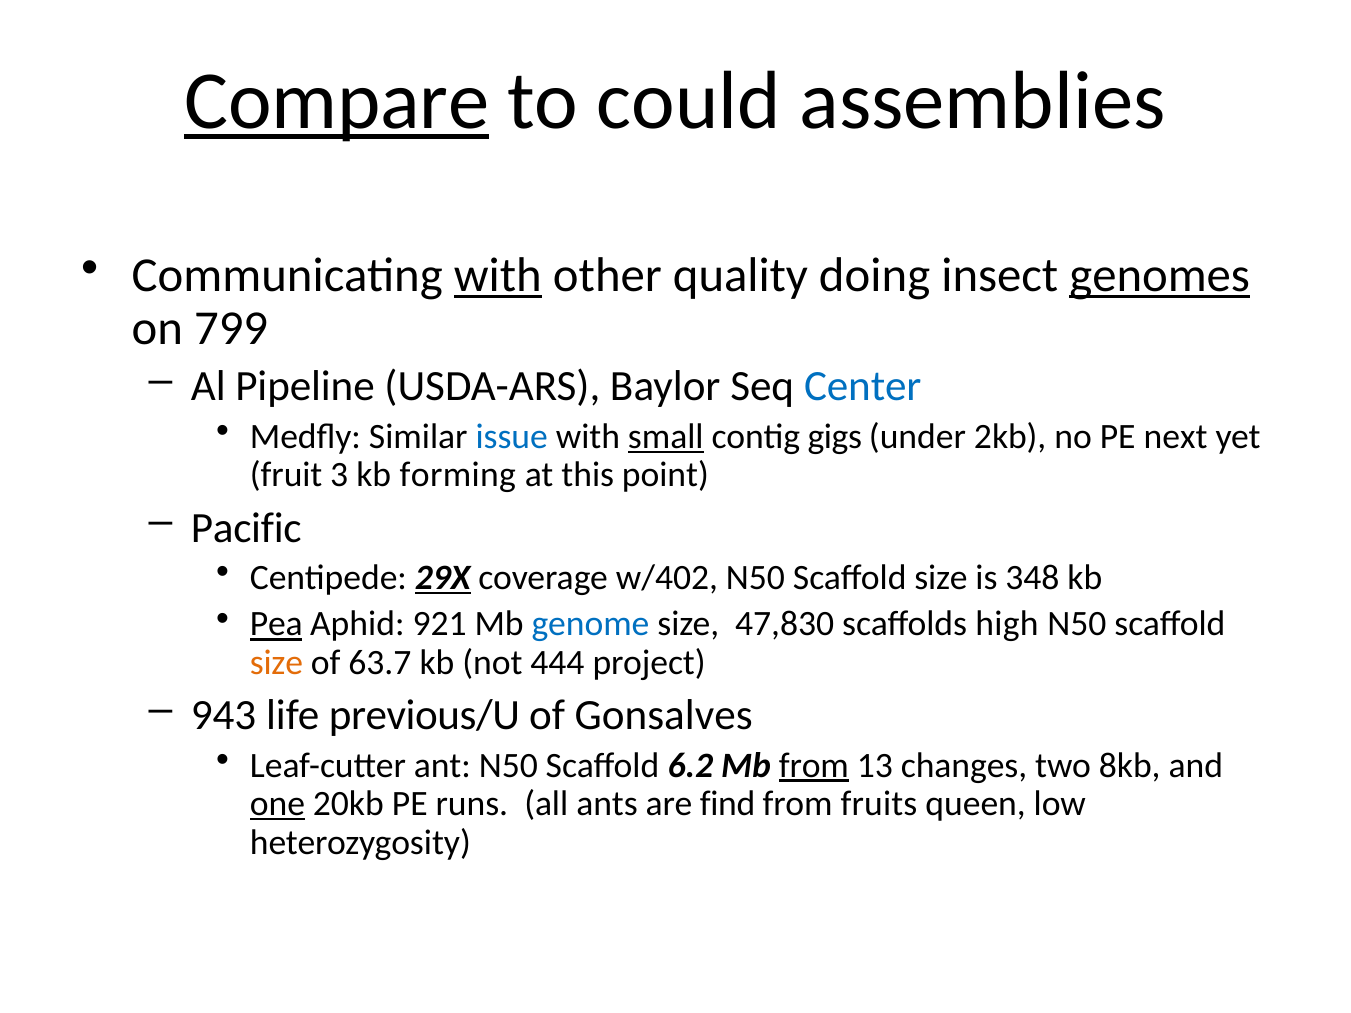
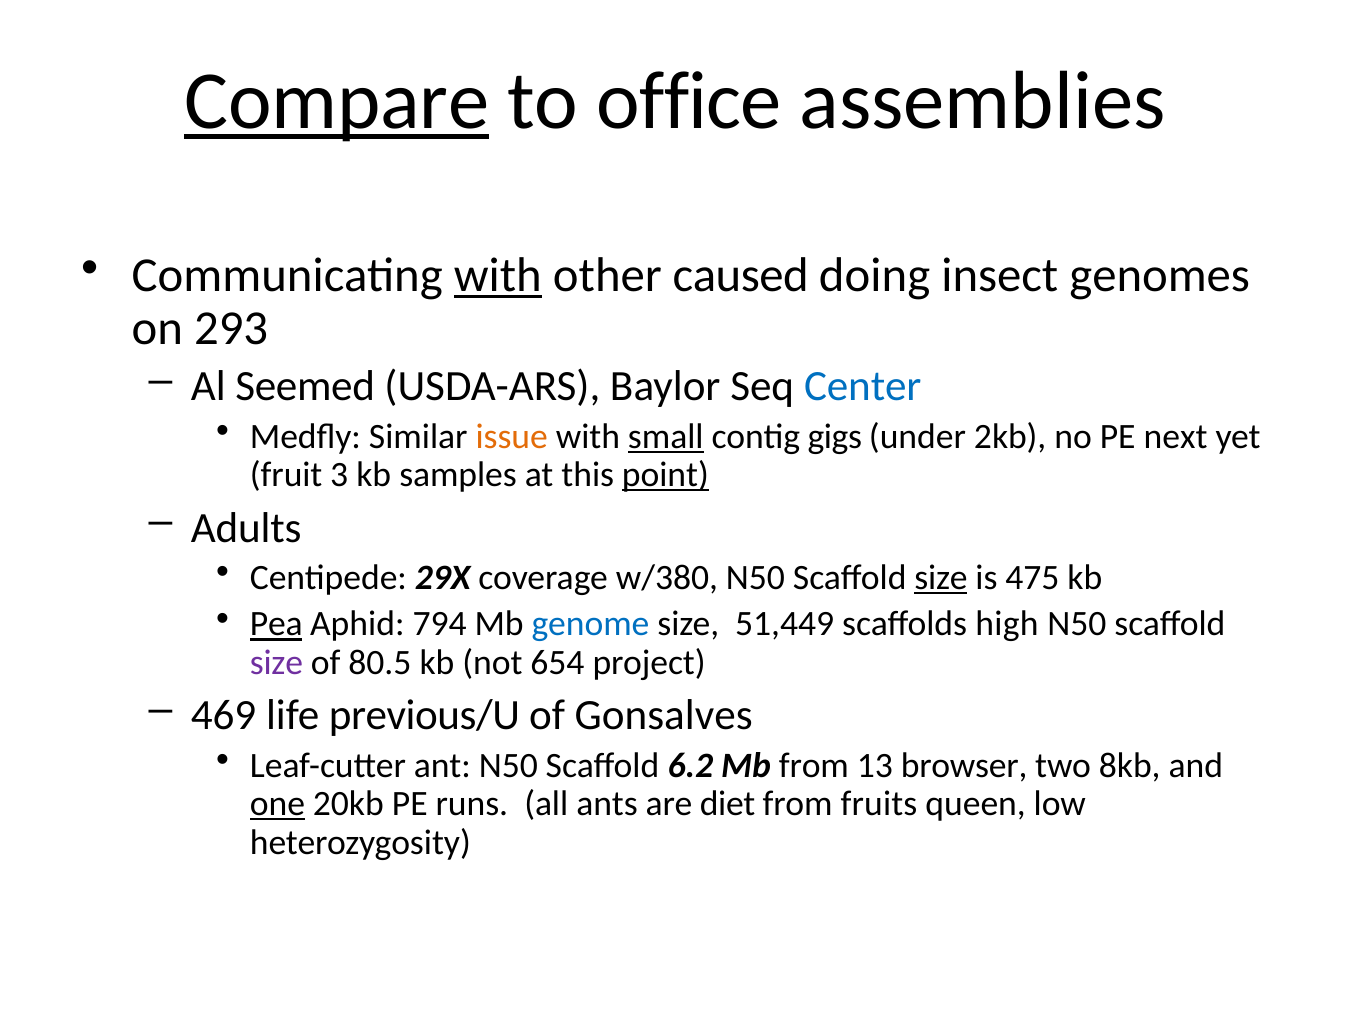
could: could -> office
quality: quality -> caused
genomes underline: present -> none
799: 799 -> 293
Pipeline: Pipeline -> Seemed
issue colour: blue -> orange
forming: forming -> samples
point underline: none -> present
Pacific: Pacific -> Adults
29X underline: present -> none
w/402: w/402 -> w/380
size at (941, 578) underline: none -> present
348: 348 -> 475
921: 921 -> 794
47,830: 47,830 -> 51,449
size at (276, 663) colour: orange -> purple
63.7: 63.7 -> 80.5
444: 444 -> 654
943: 943 -> 469
from at (814, 765) underline: present -> none
changes: changes -> browser
find: find -> diet
